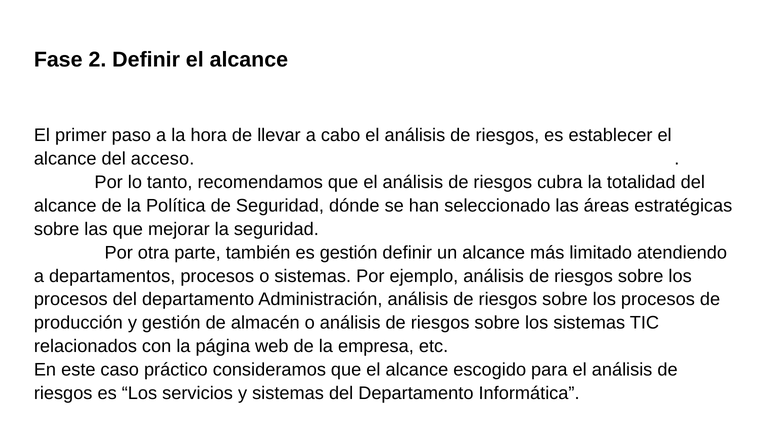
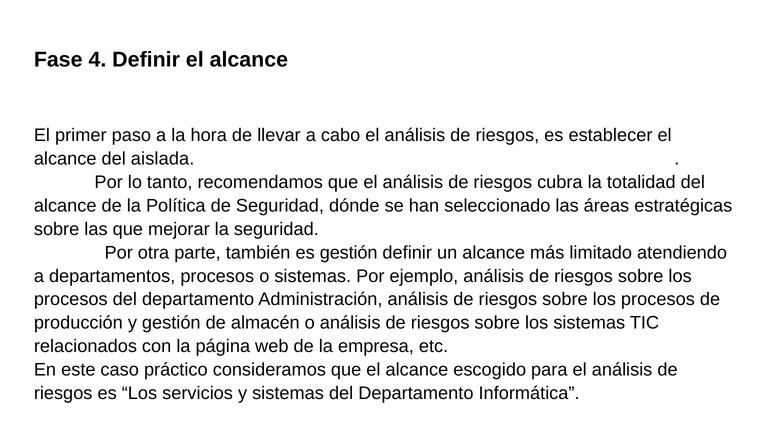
2: 2 -> 4
acceso: acceso -> aislada
